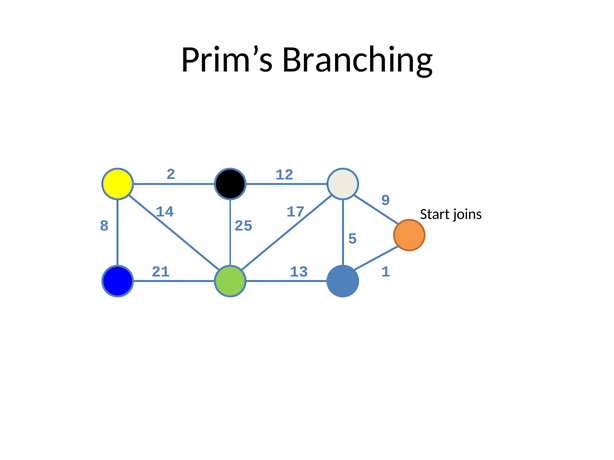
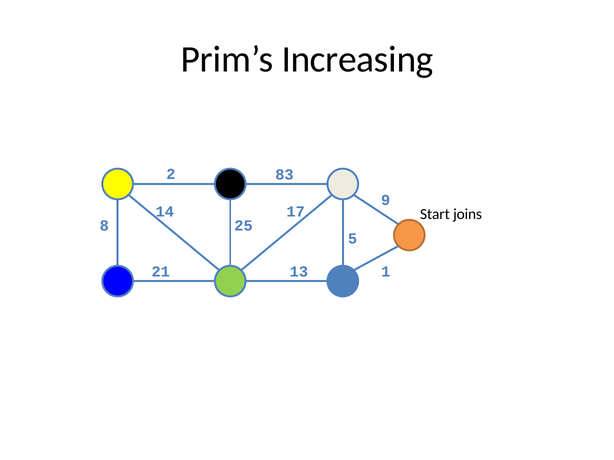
Branching: Branching -> Increasing
12: 12 -> 83
